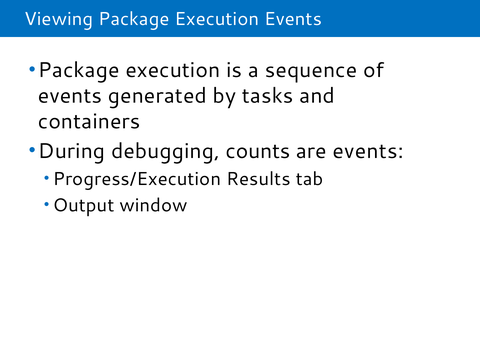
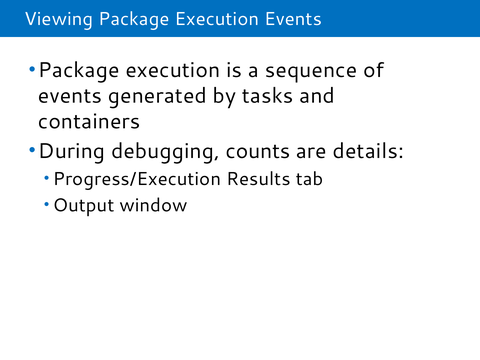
are events: events -> details
